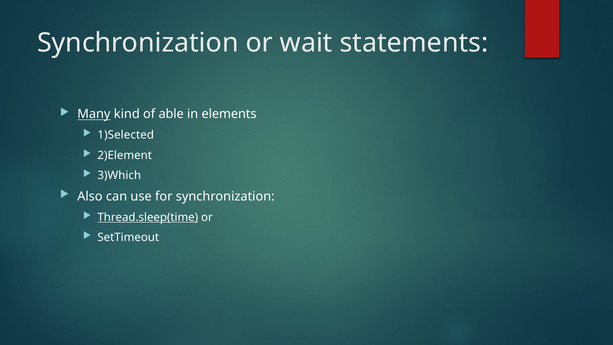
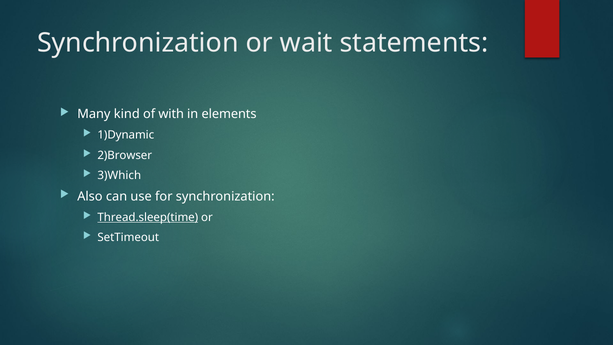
Many underline: present -> none
able: able -> with
1)Selected: 1)Selected -> 1)Dynamic
2)Element: 2)Element -> 2)Browser
